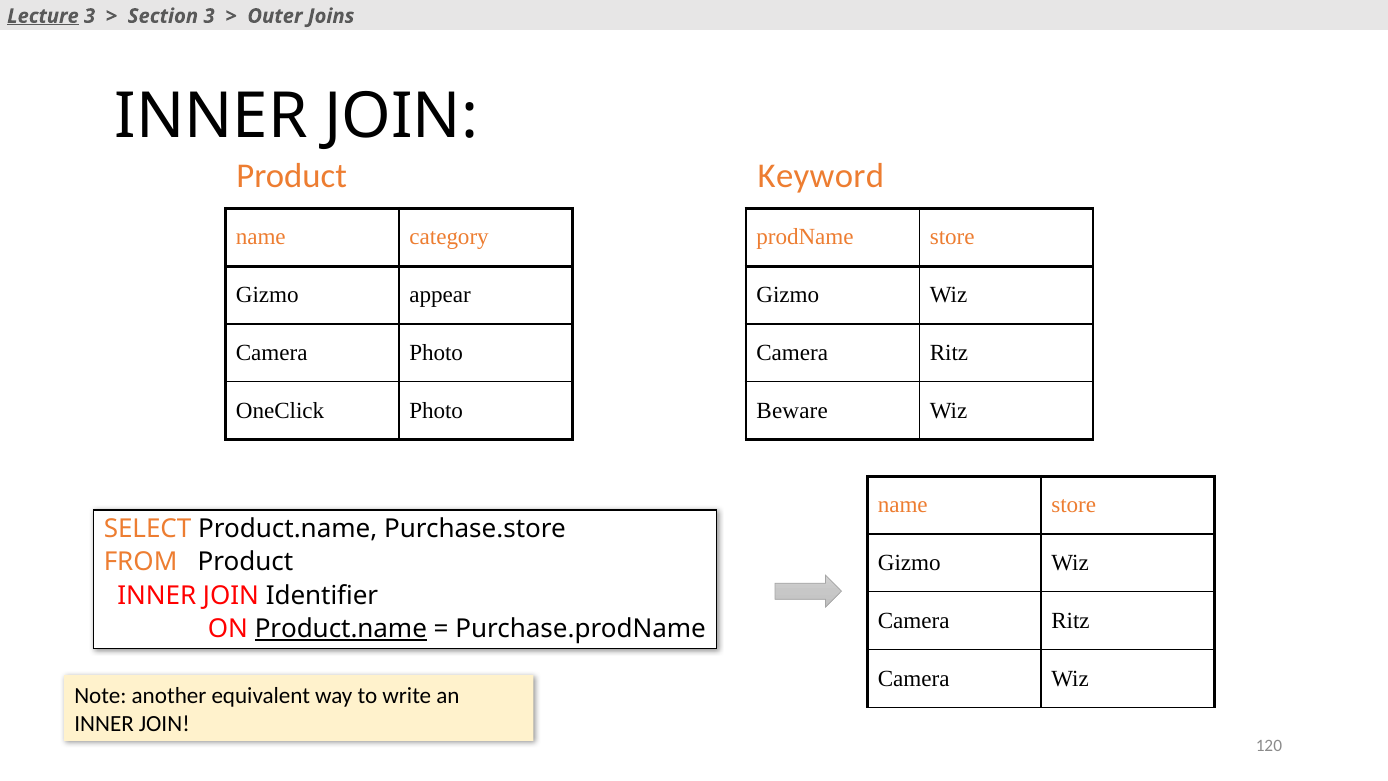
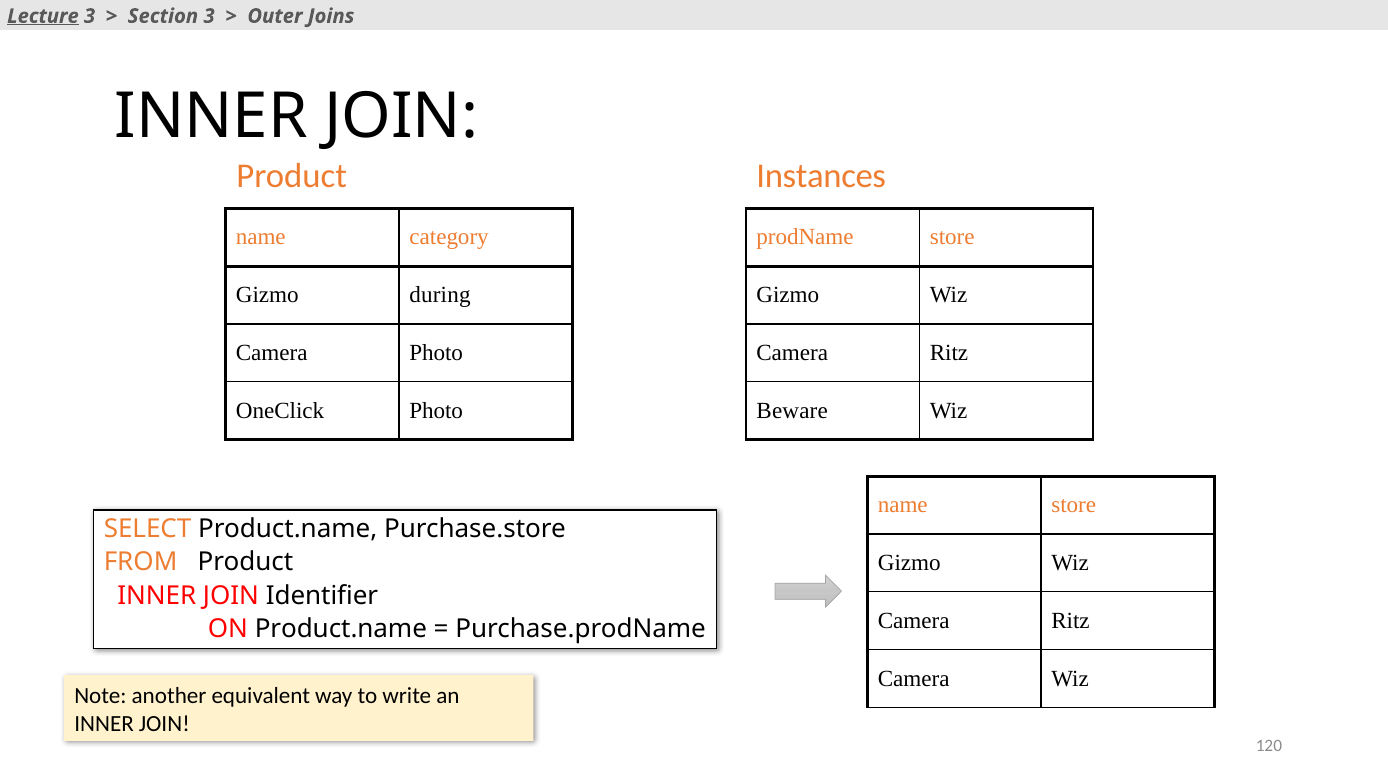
Keyword: Keyword -> Instances
appear: appear -> during
Product.name at (341, 629) underline: present -> none
